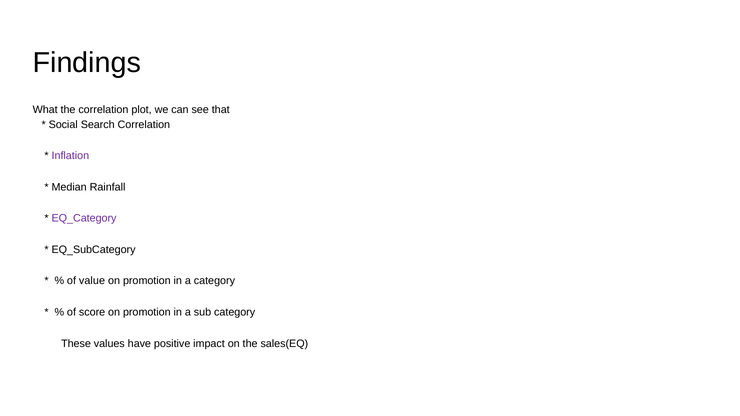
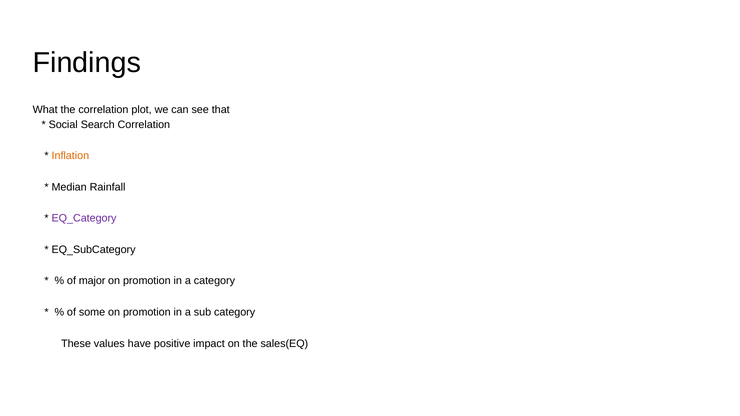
Inflation colour: purple -> orange
value: value -> major
score: score -> some
